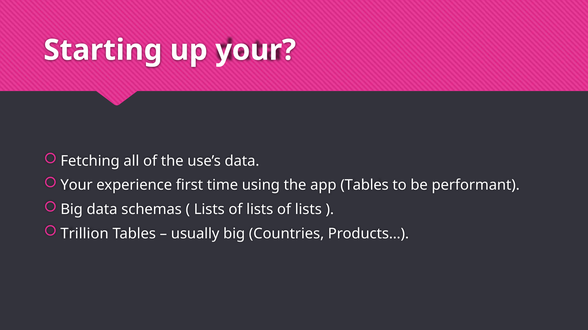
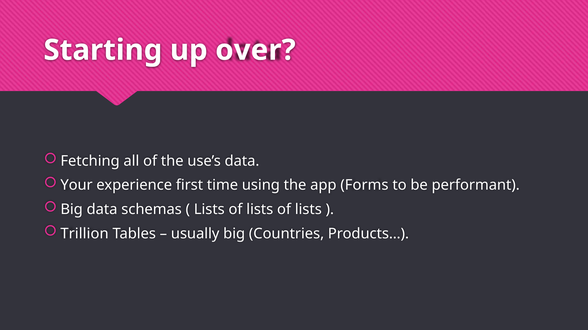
up your: your -> over
app Tables: Tables -> Forms
